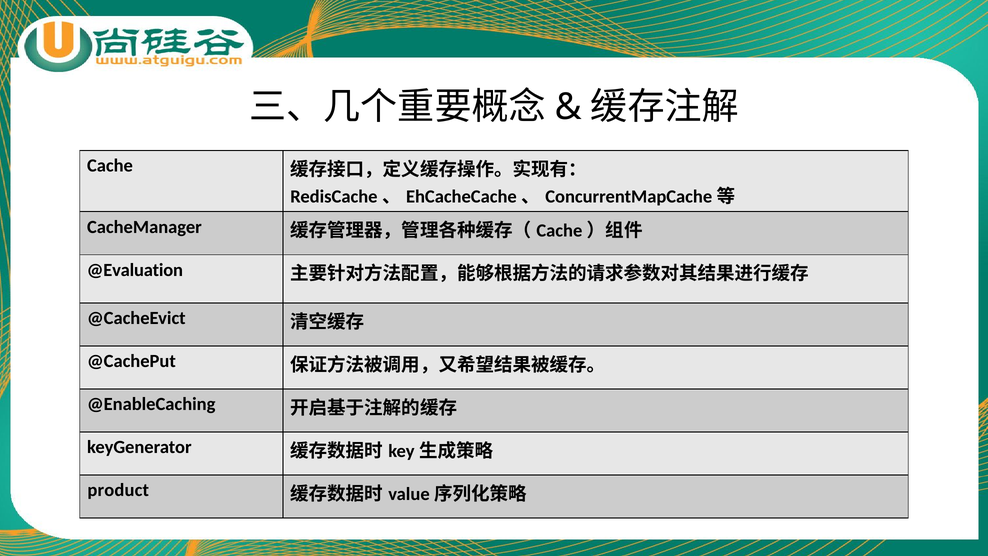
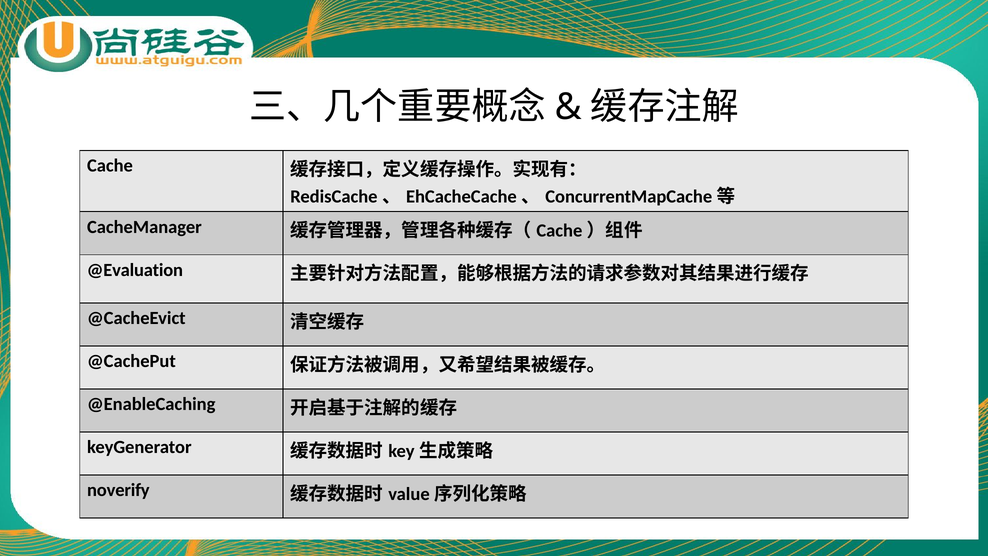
product: product -> noverify
